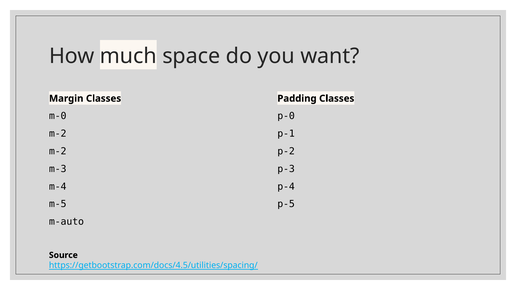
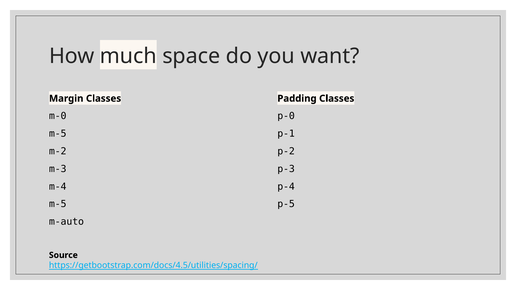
m-2 at (58, 134): m-2 -> m-5
